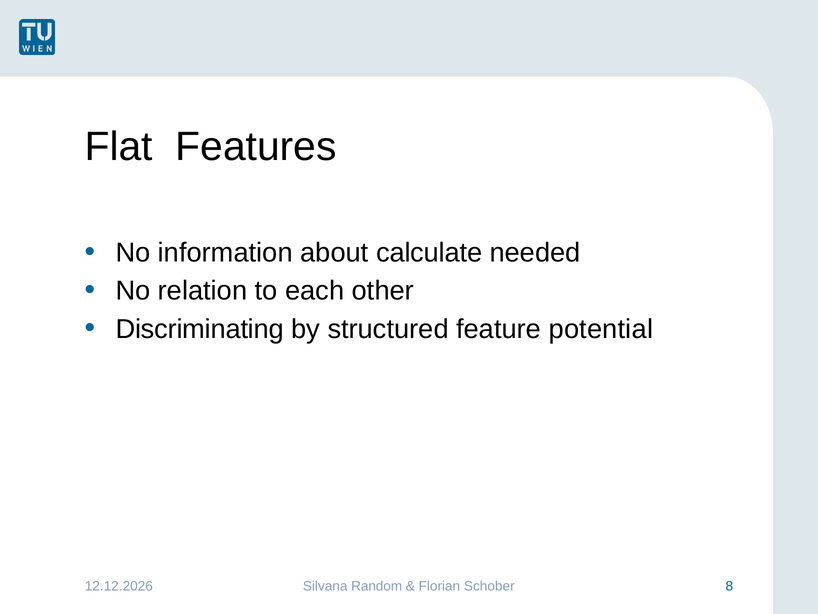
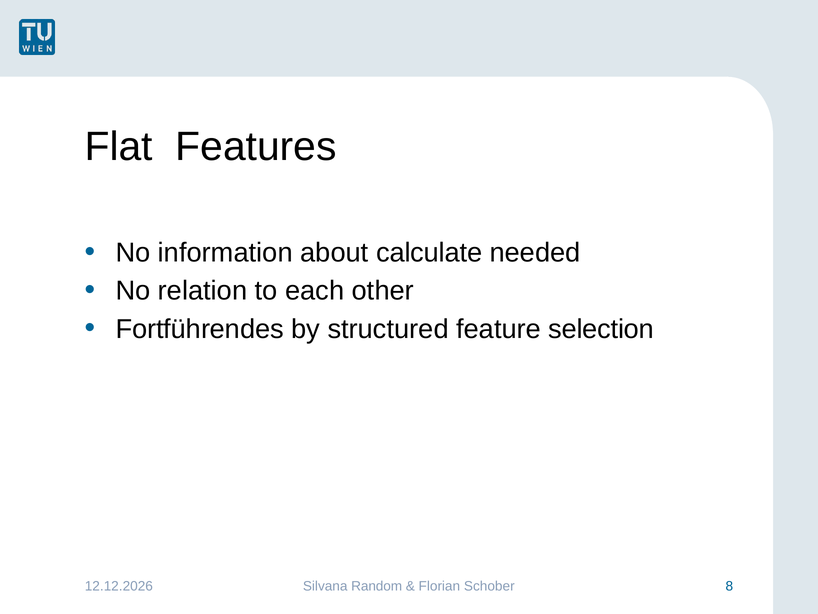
Discriminating: Discriminating -> Fortführendes
potential: potential -> selection
